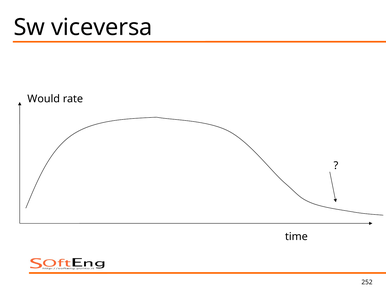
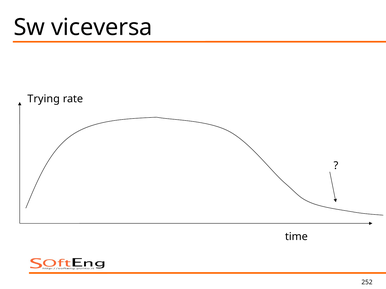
Would: Would -> Trying
